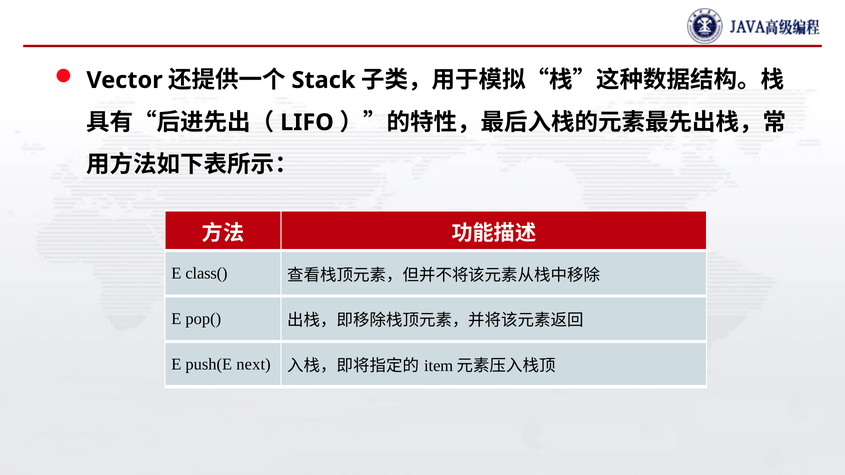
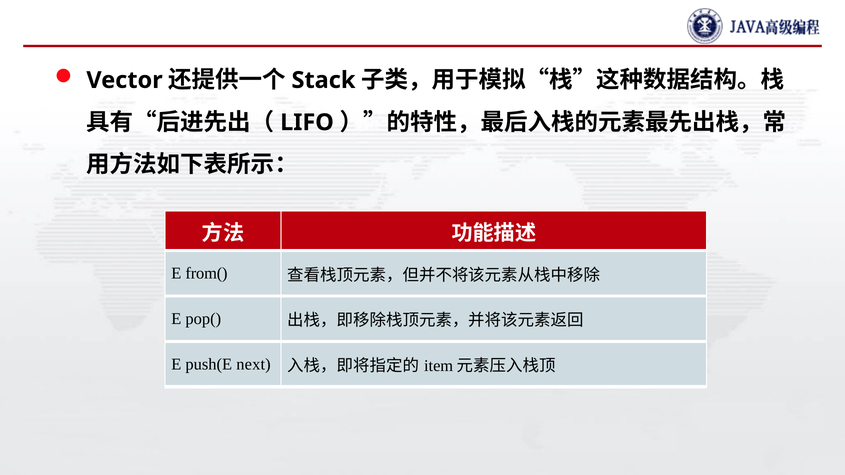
class(: class( -> from(
